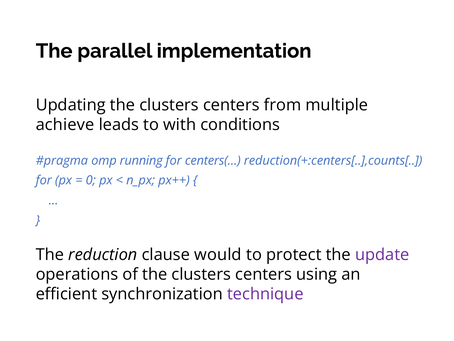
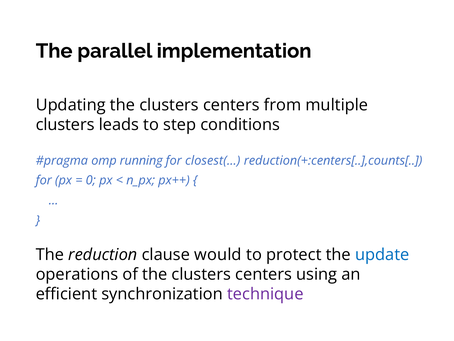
achieve at (65, 125): achieve -> clusters
with: with -> step
centers(…: centers(… -> closest(…
update colour: purple -> blue
